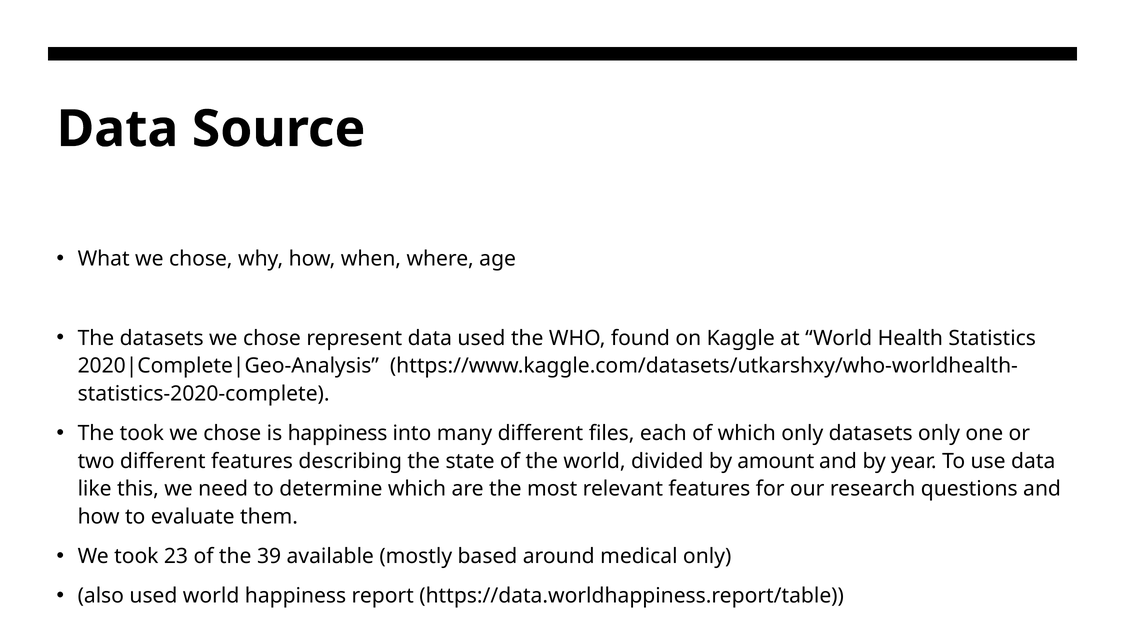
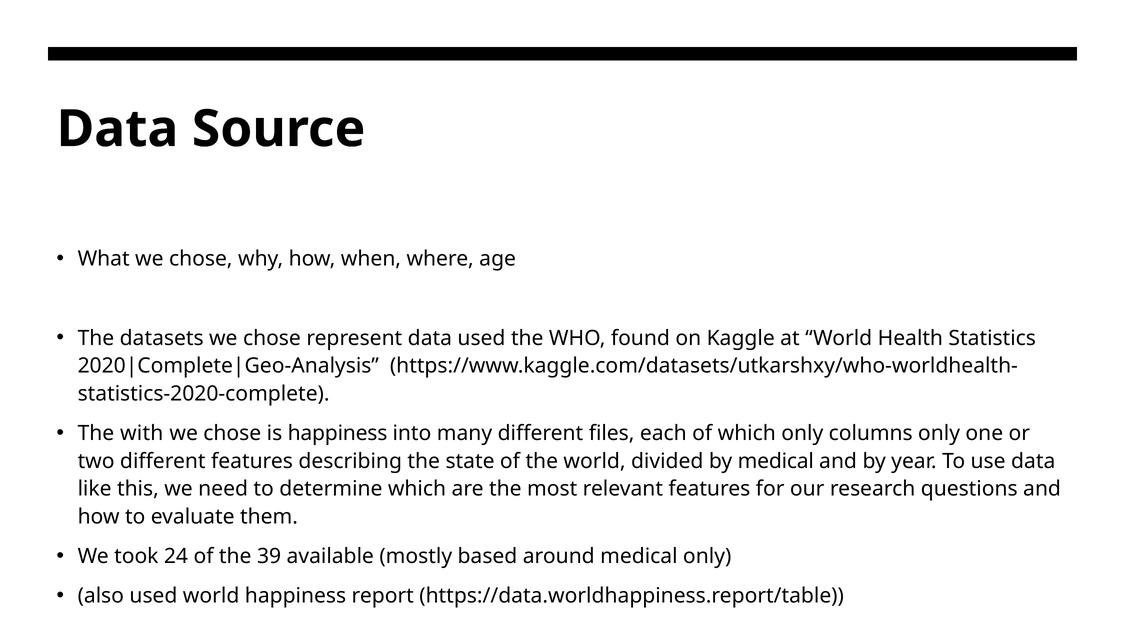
The took: took -> with
only datasets: datasets -> columns
by amount: amount -> medical
23: 23 -> 24
